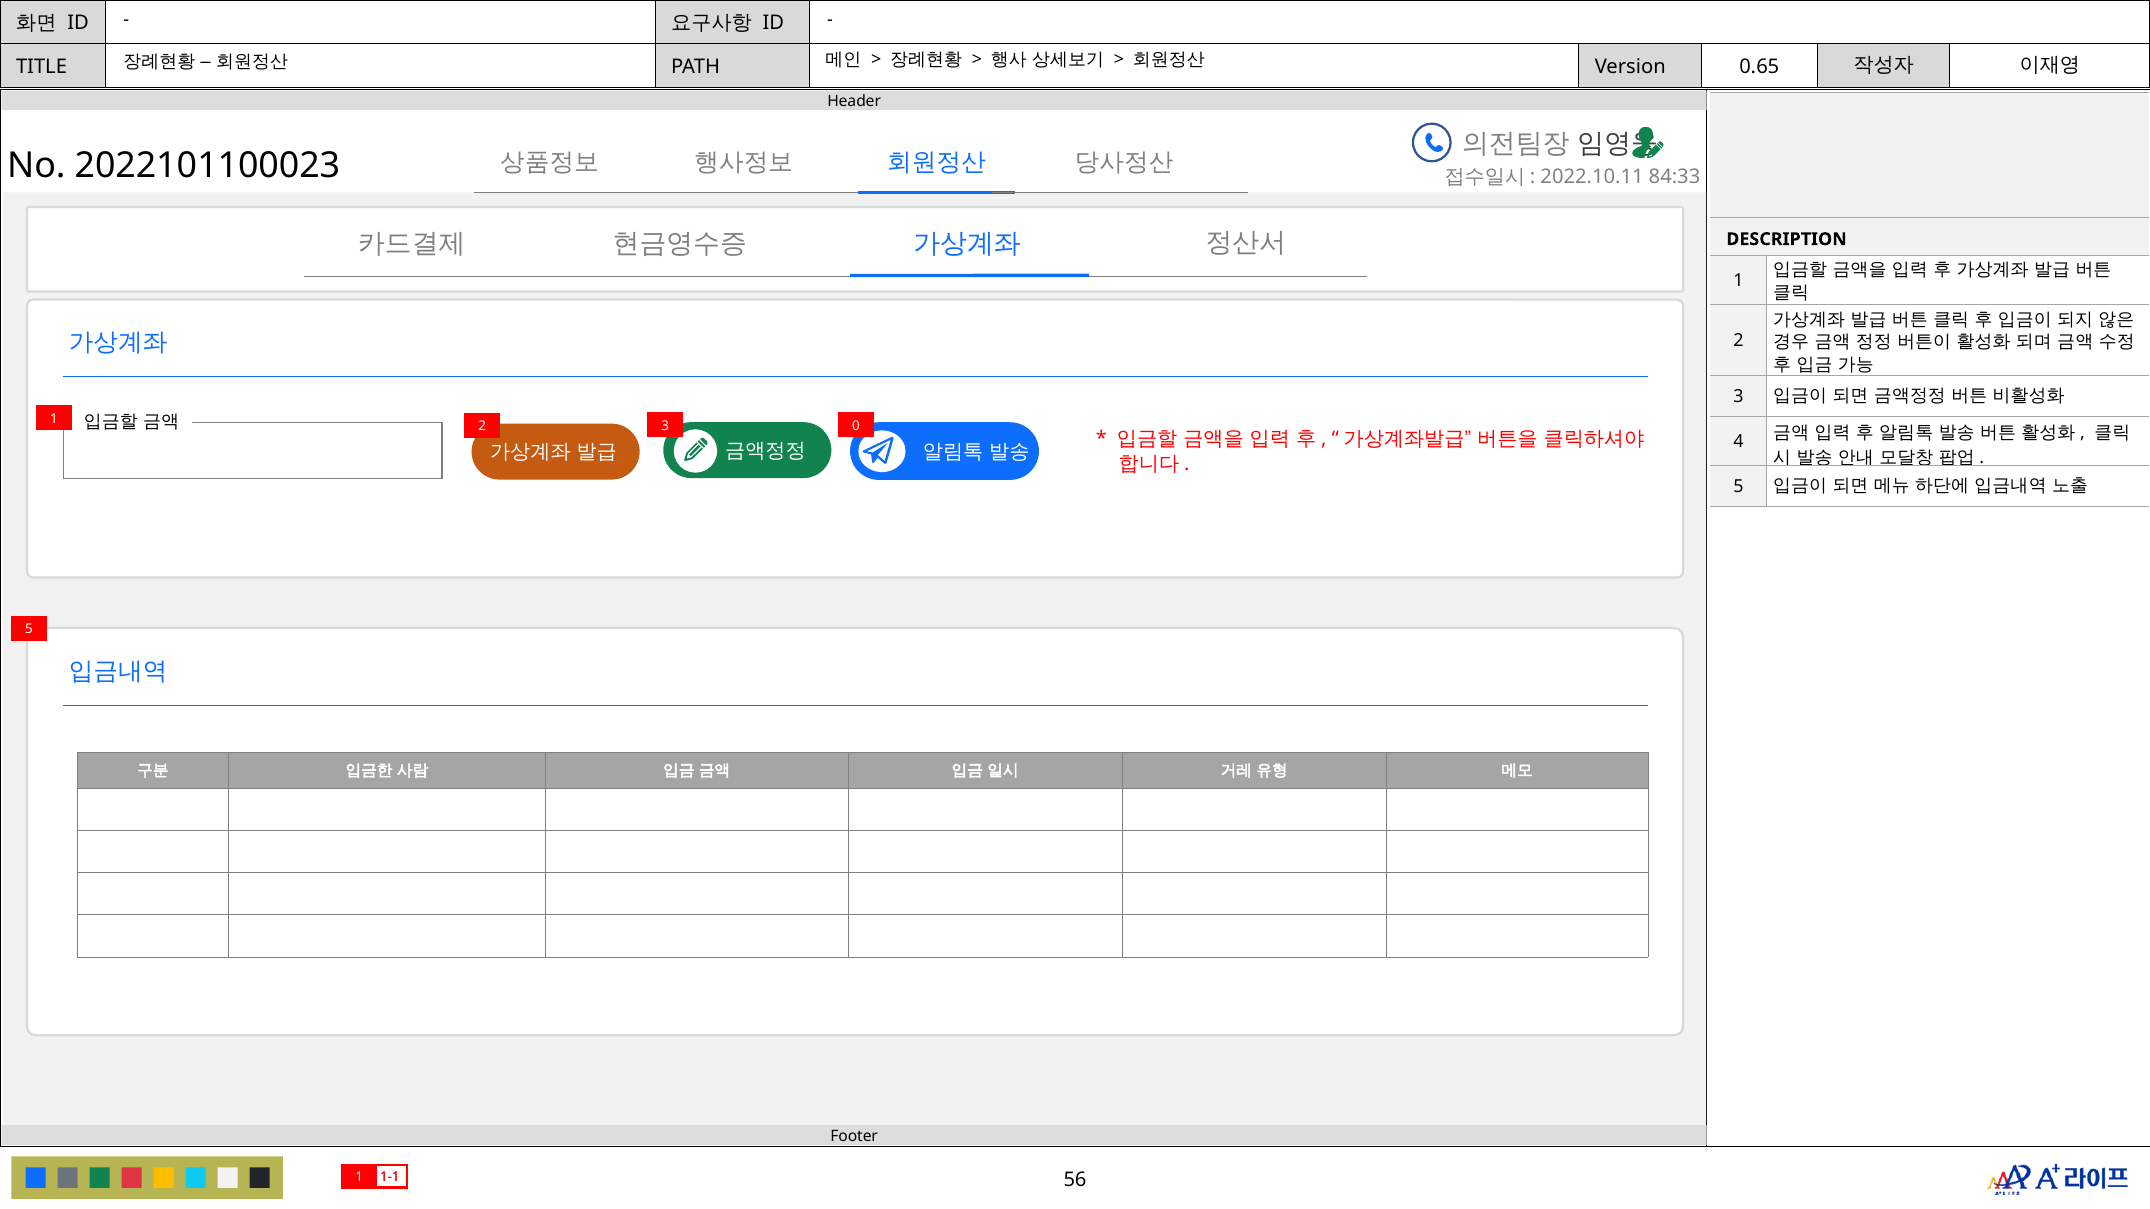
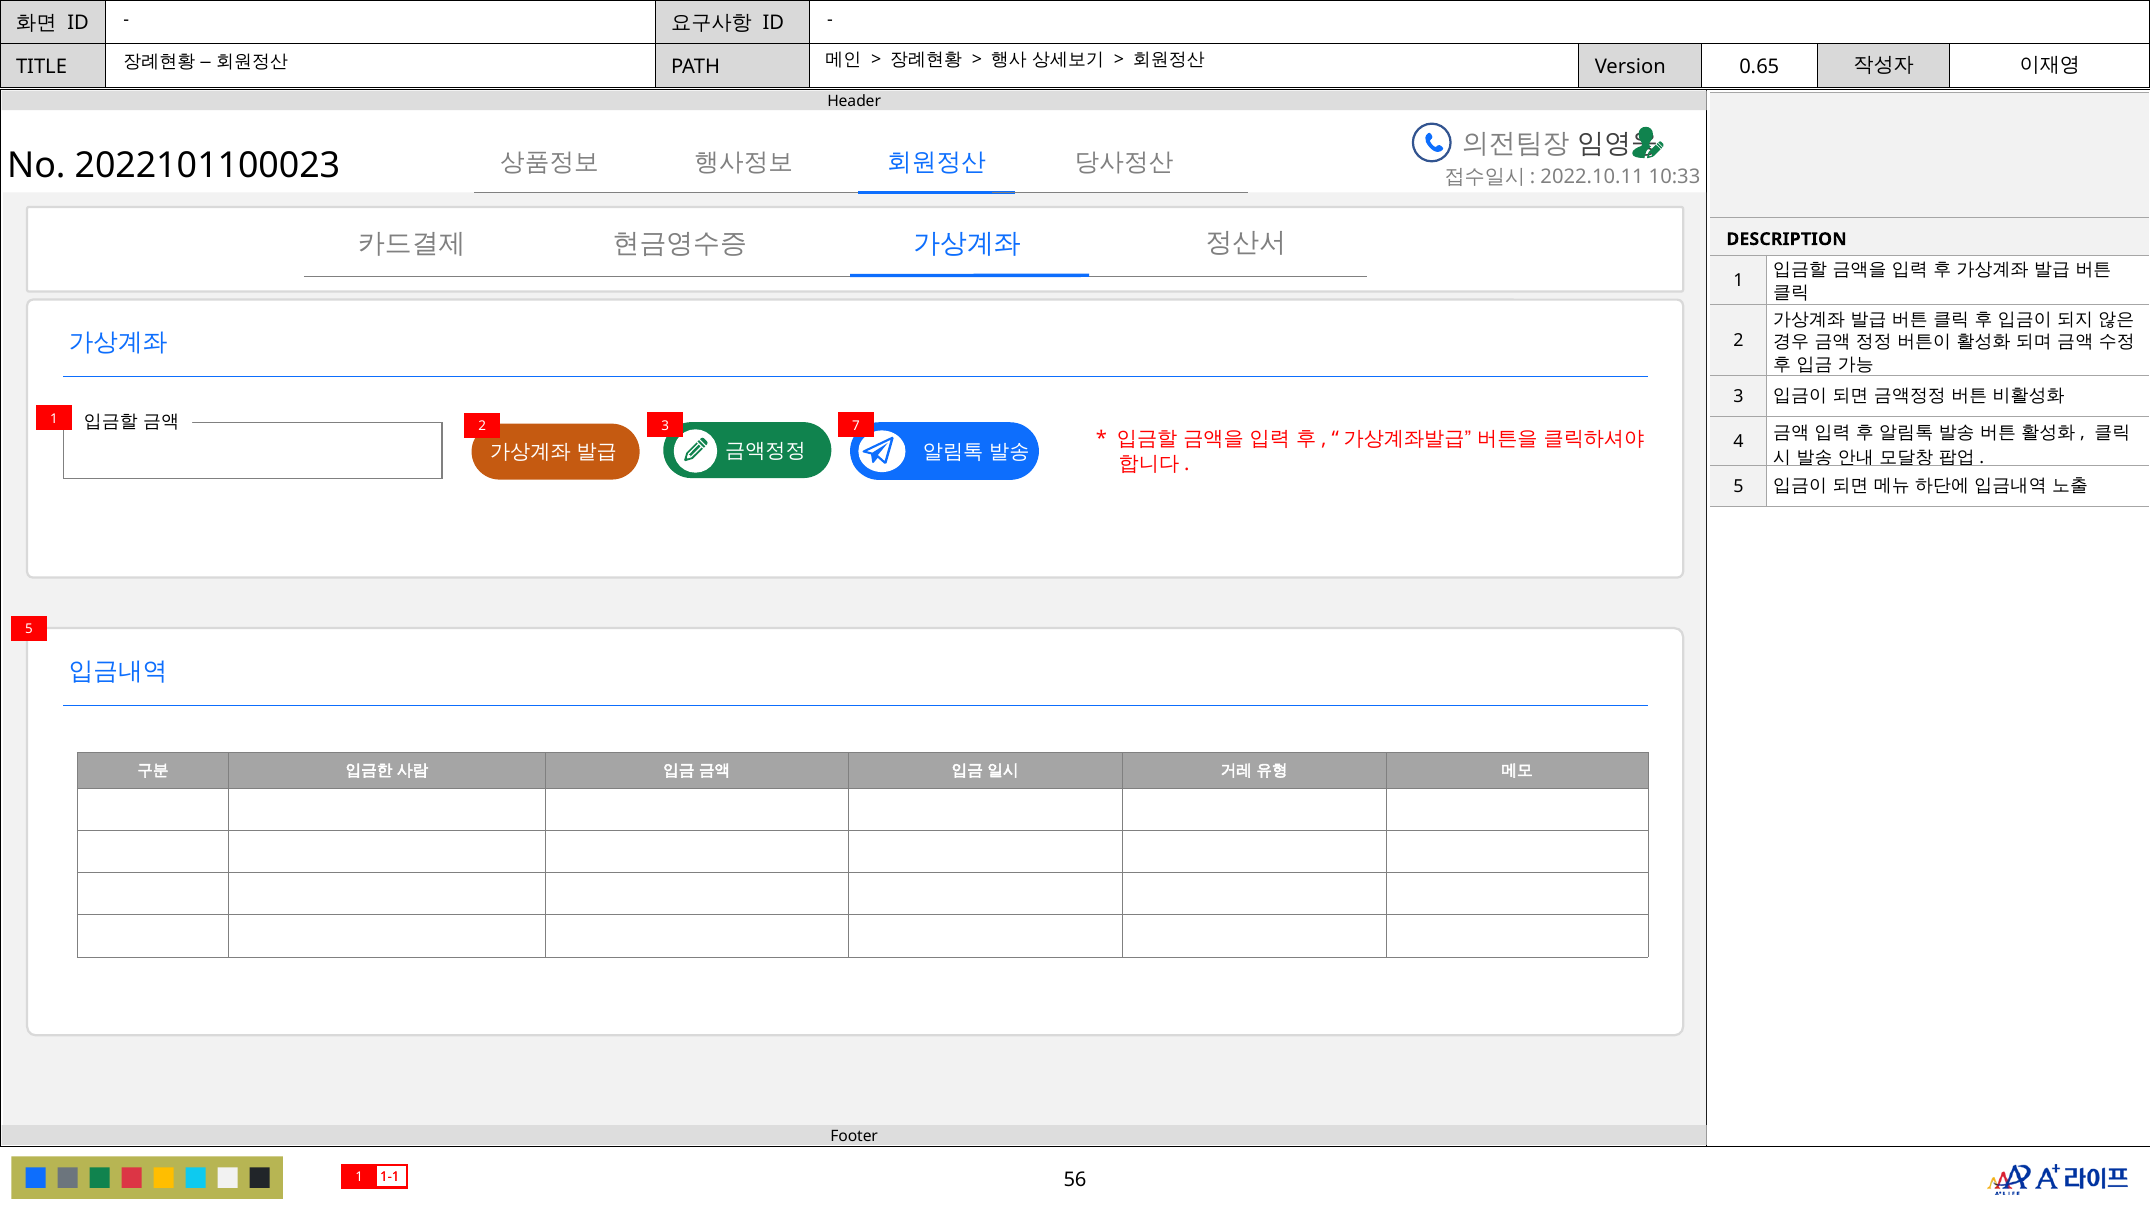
84:33: 84:33 -> 10:33
0: 0 -> 7
